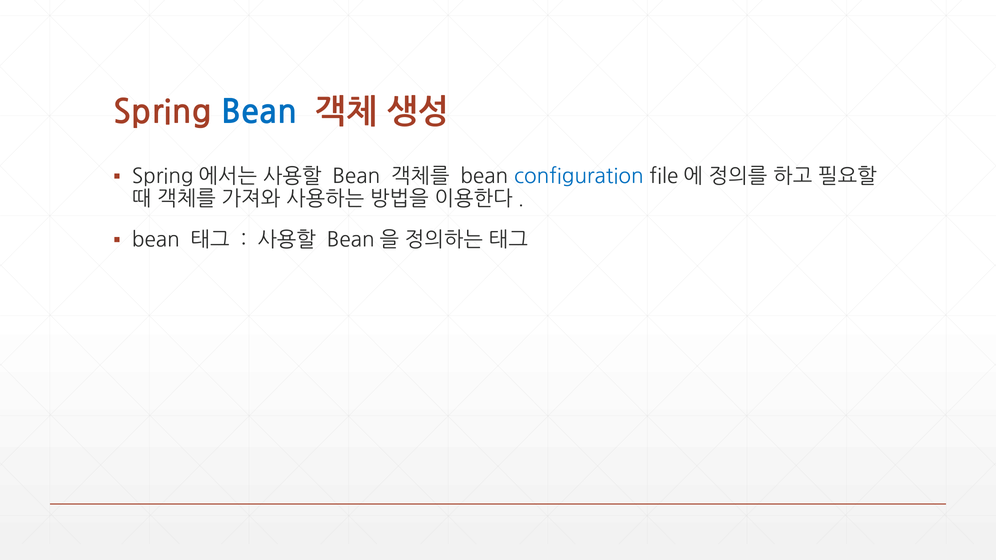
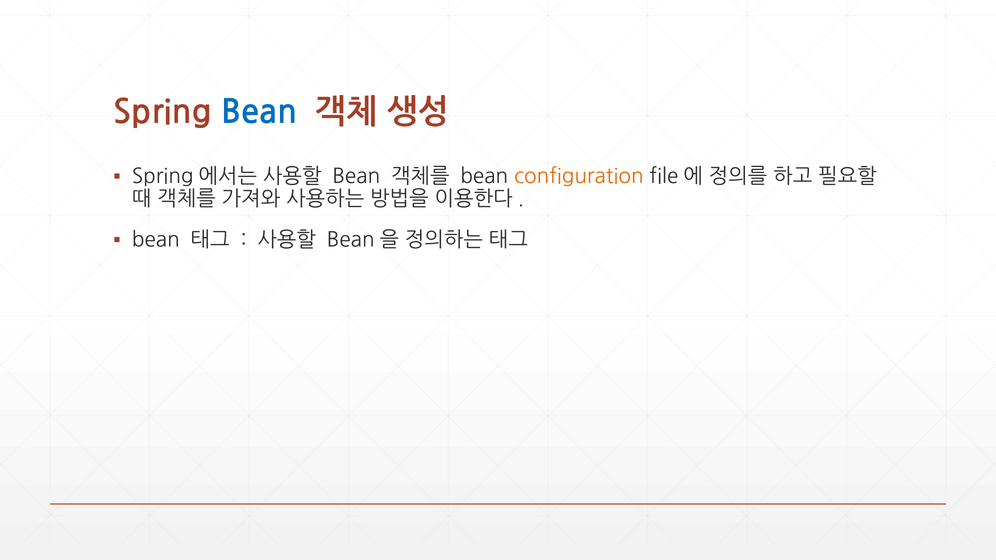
configuration colour: blue -> orange
